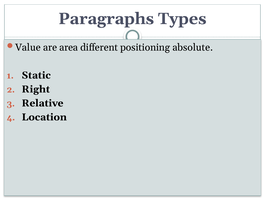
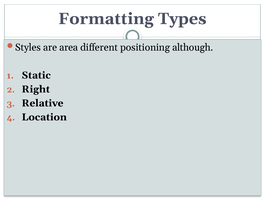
Paragraphs: Paragraphs -> Formatting
Value: Value -> Styles
absolute: absolute -> although
